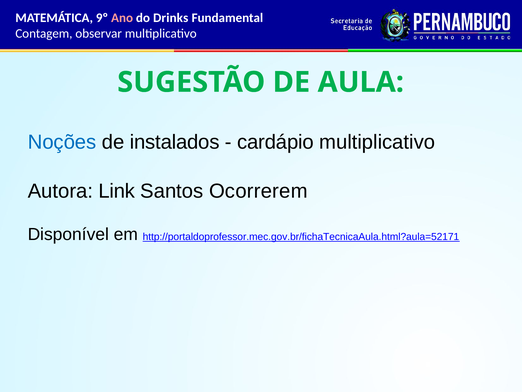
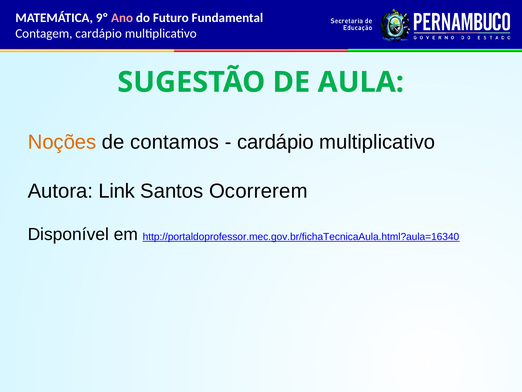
Drinks: Drinks -> Futuro
Contagem observar: observar -> cardápio
Noções colour: blue -> orange
instalados: instalados -> contamos
http://portaldoprofessor.mec.gov.br/fichaTecnicaAula.html?aula=52171: http://portaldoprofessor.mec.gov.br/fichaTecnicaAula.html?aula=52171 -> http://portaldoprofessor.mec.gov.br/fichaTecnicaAula.html?aula=16340
